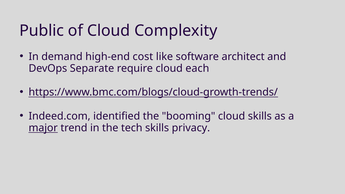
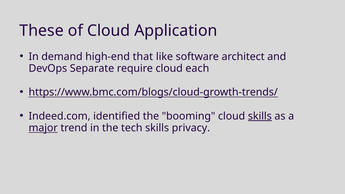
Public: Public -> These
Complexity: Complexity -> Application
cost: cost -> that
skills at (260, 116) underline: none -> present
